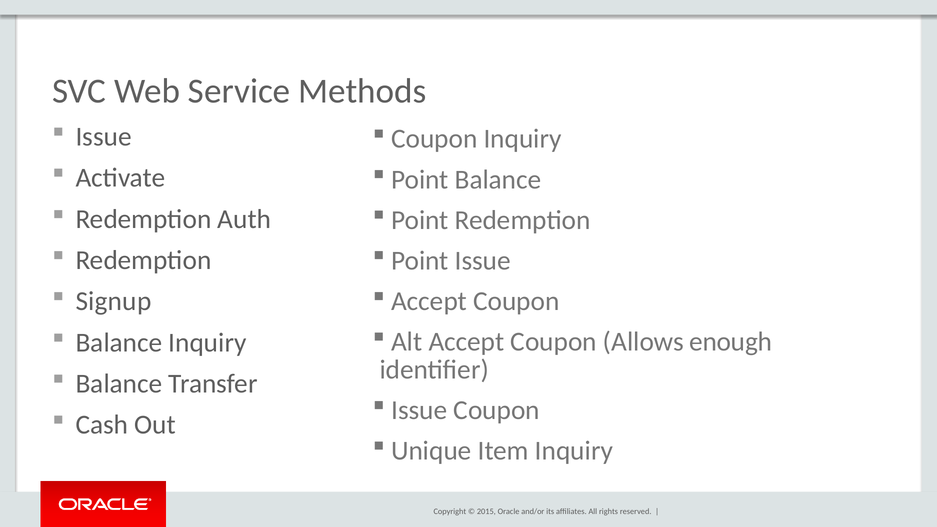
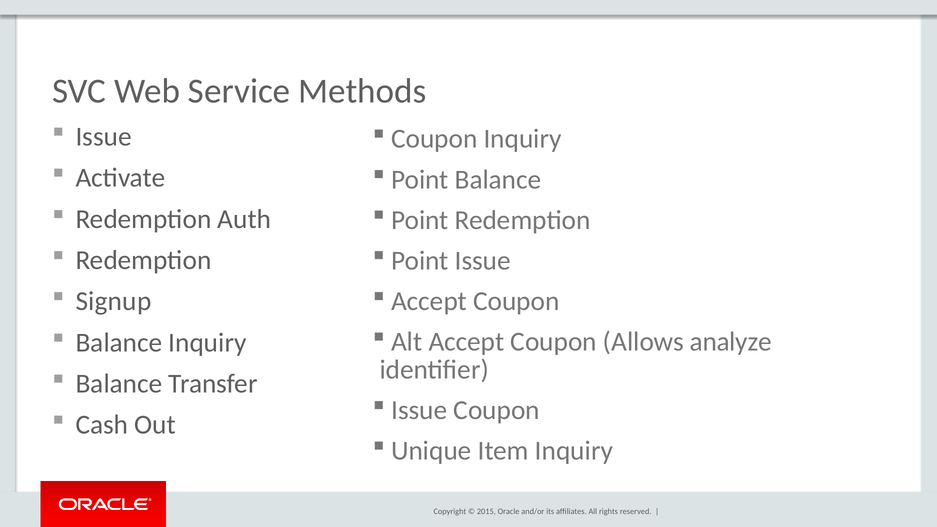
enough: enough -> analyze
